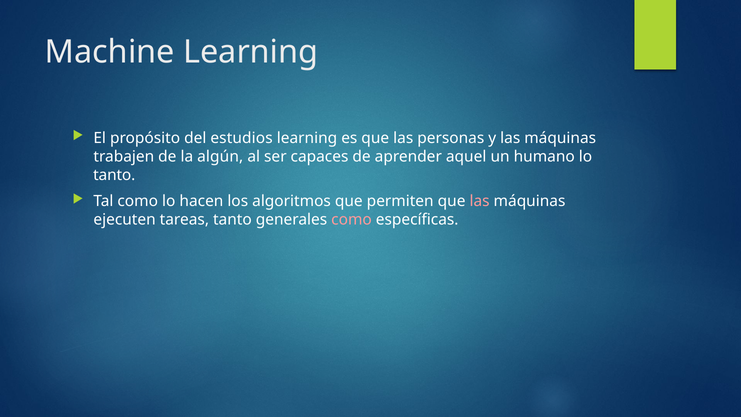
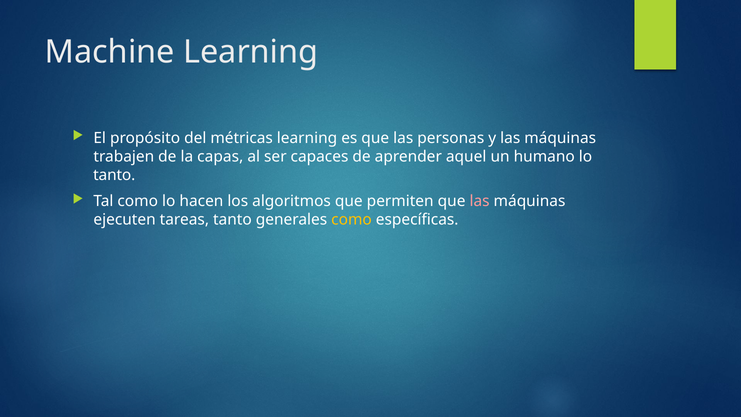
estudios: estudios -> métricas
algún: algún -> capas
como at (352, 220) colour: pink -> yellow
